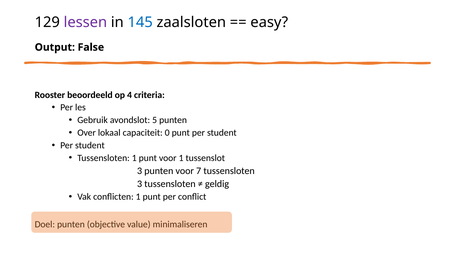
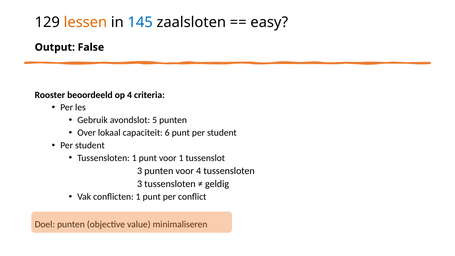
lessen colour: purple -> orange
0: 0 -> 6
voor 7: 7 -> 4
